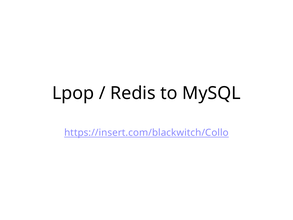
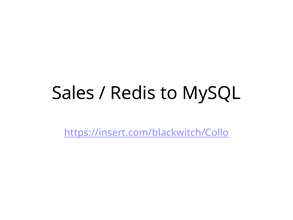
Lpop: Lpop -> Sales
